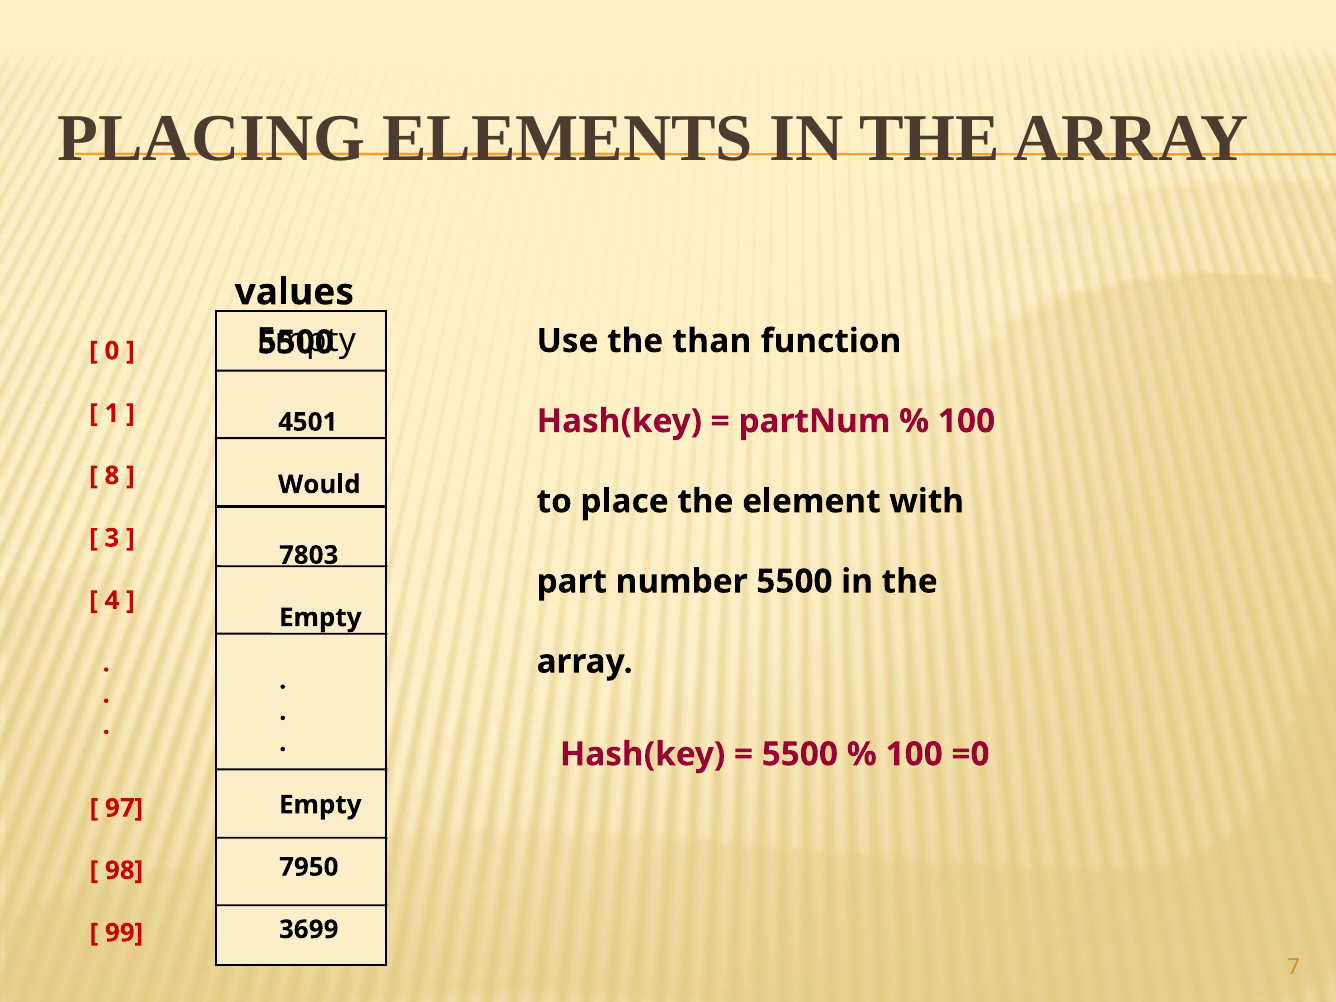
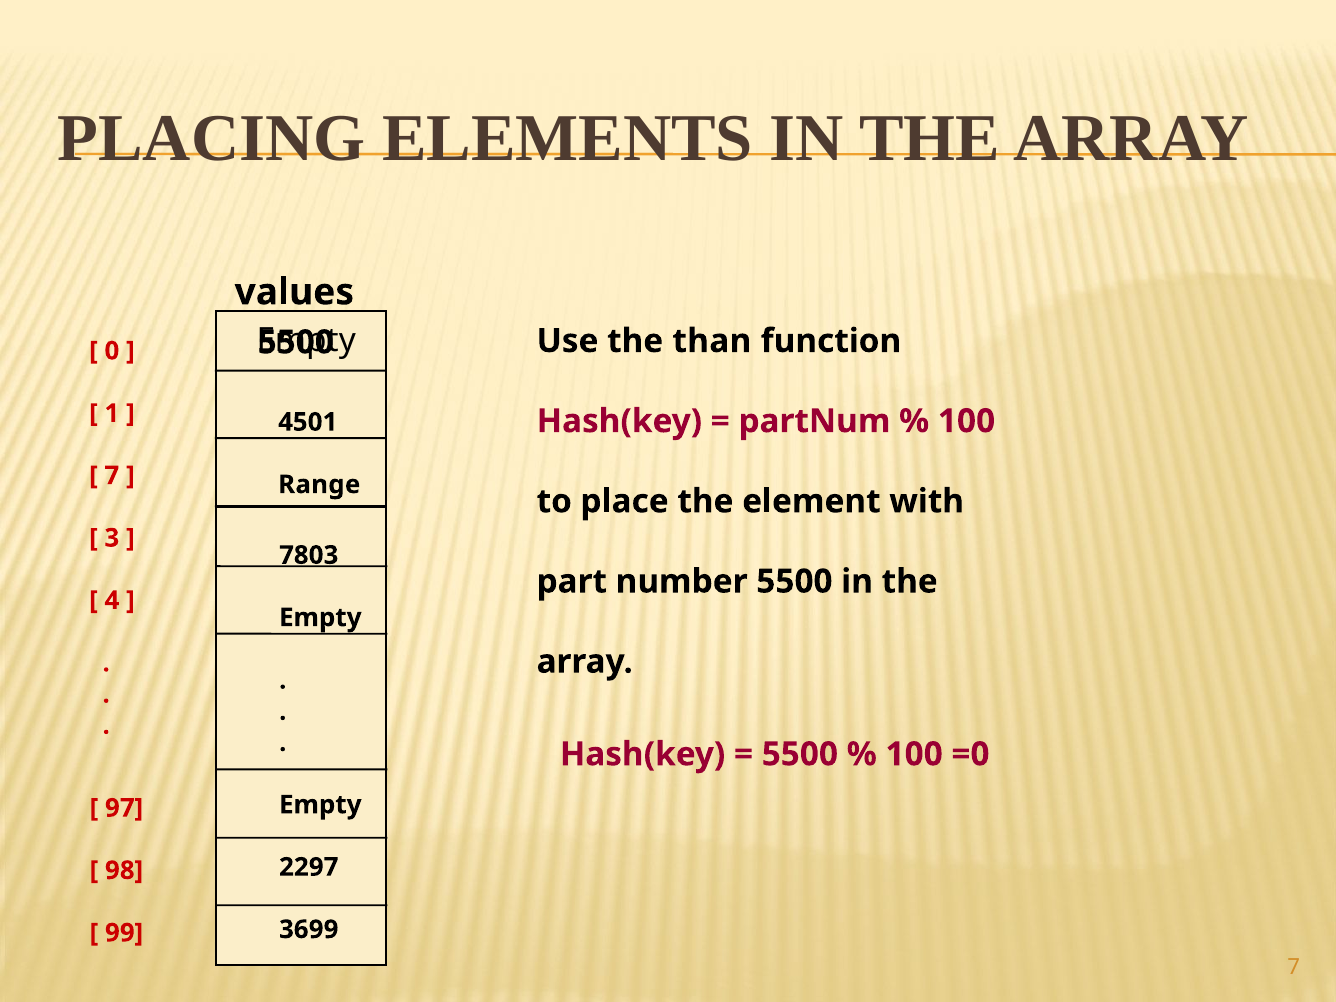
8 at (112, 476): 8 -> 7
Would: Would -> Range
7950: 7950 -> 2297
